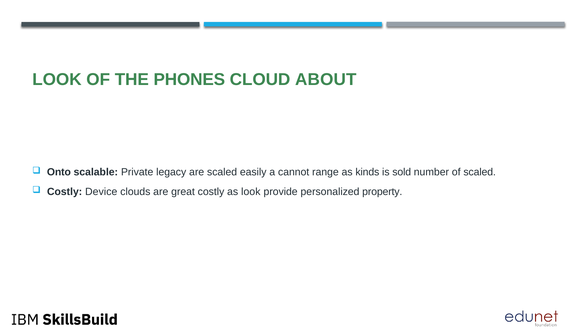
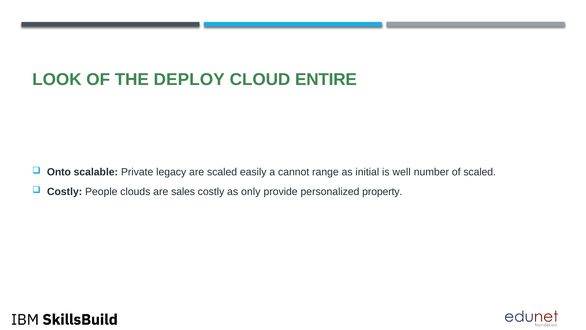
PHONES: PHONES -> DEPLOY
ABOUT: ABOUT -> ENTIRE
kinds: kinds -> initial
sold: sold -> well
Device: Device -> People
great: great -> sales
as look: look -> only
